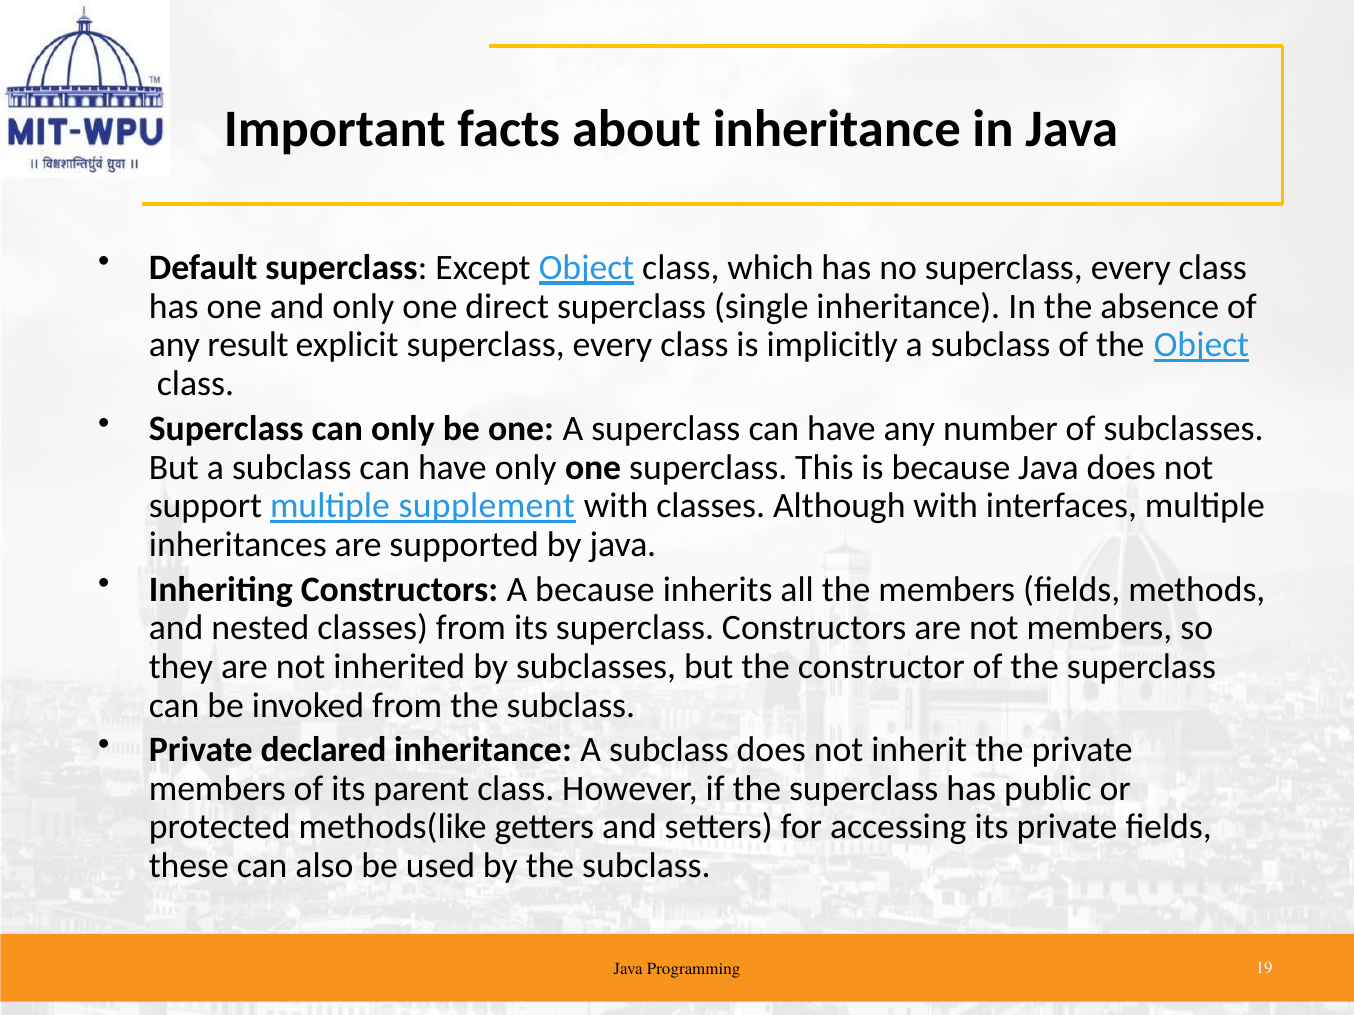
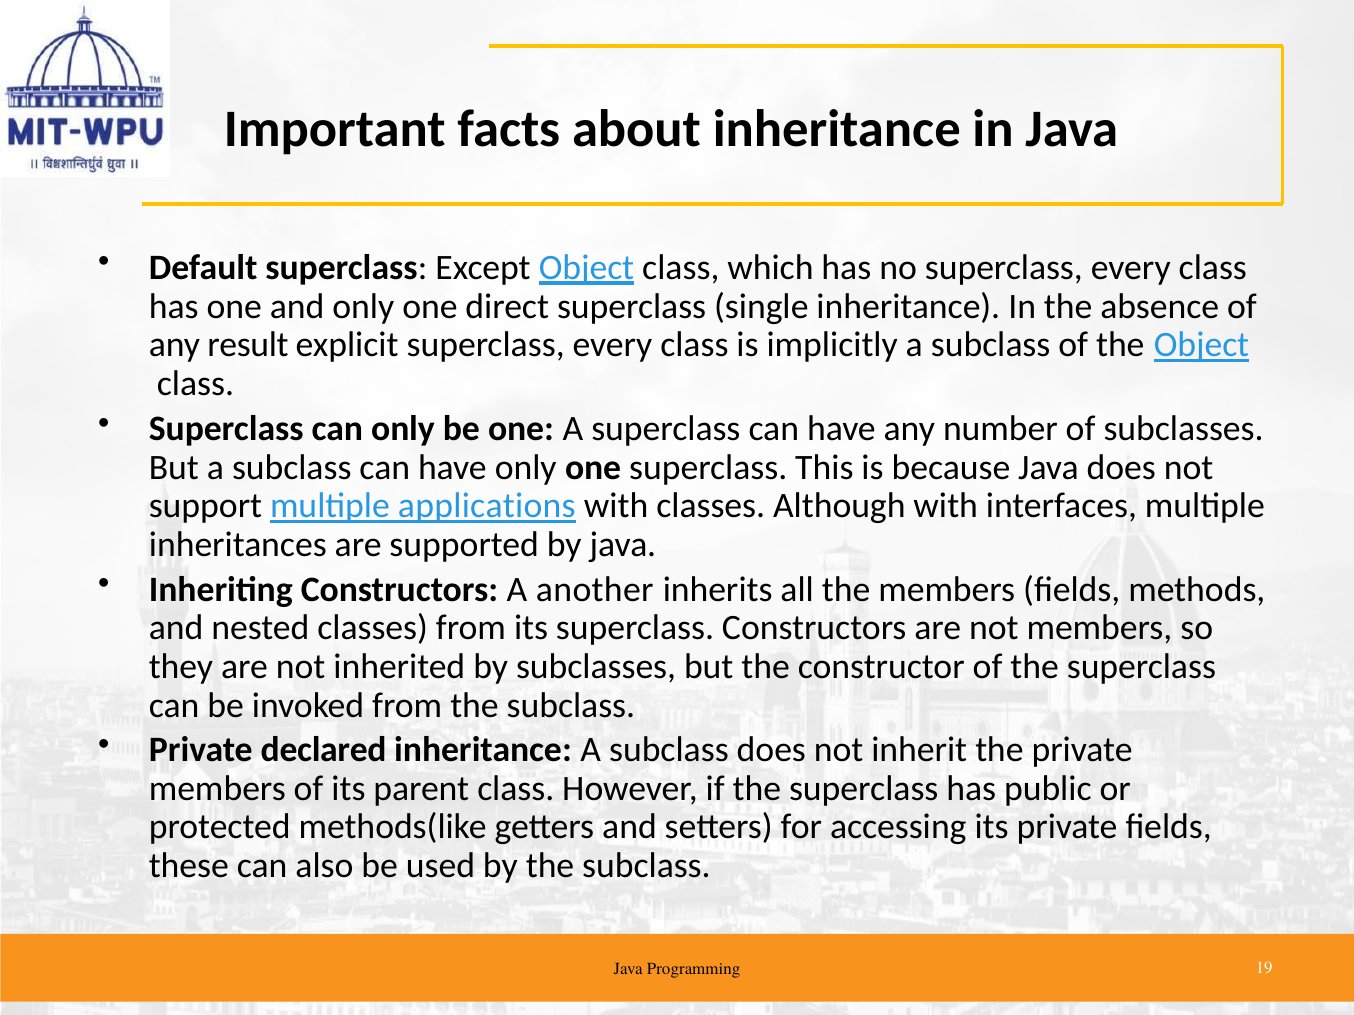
supplement: supplement -> applications
A because: because -> another
